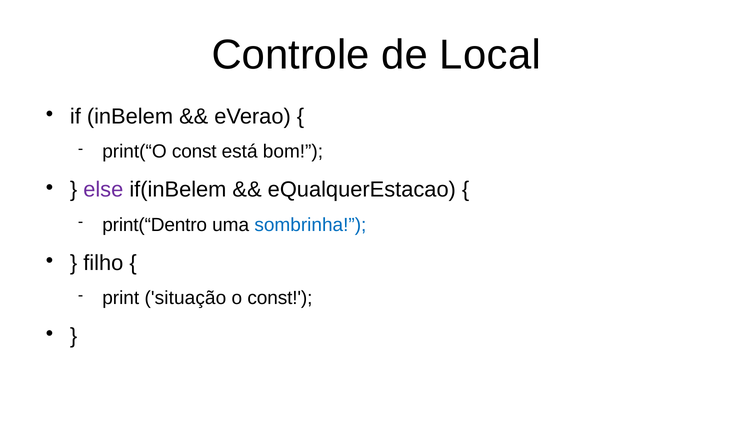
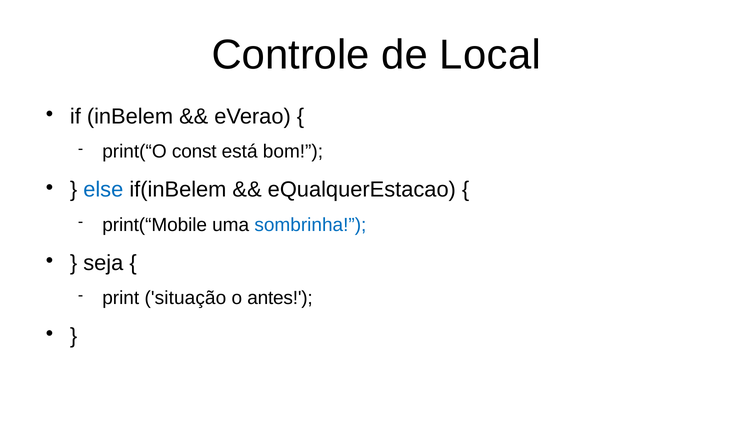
else colour: purple -> blue
print(“Dentro: print(“Dentro -> print(“Mobile
filho: filho -> seja
o const: const -> antes
